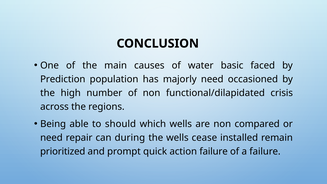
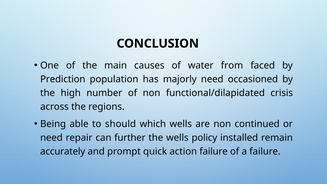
basic: basic -> from
compared: compared -> continued
during: during -> further
cease: cease -> policy
prioritized: prioritized -> accurately
